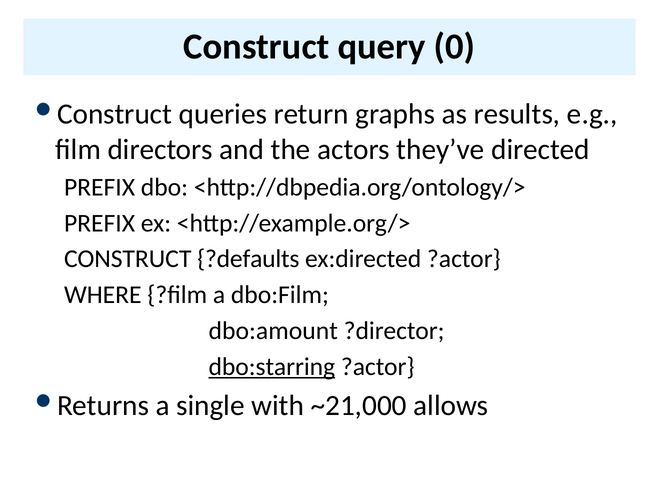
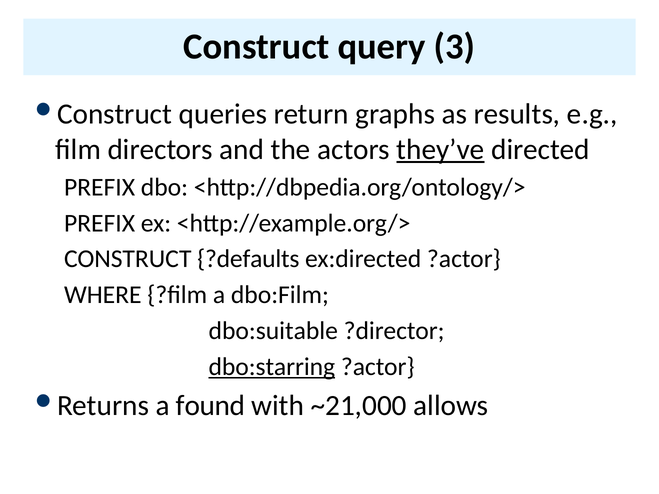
0: 0 -> 3
they’ve underline: none -> present
dbo:amount: dbo:amount -> dbo:suitable
single: single -> found
